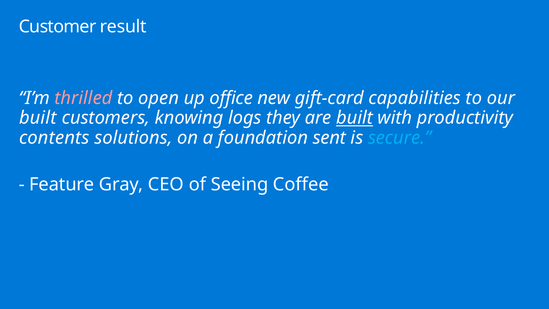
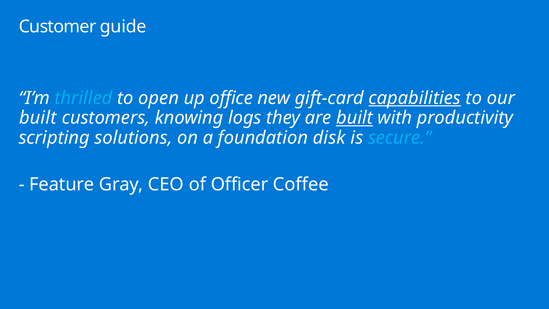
result: result -> guide
thrilled colour: pink -> light blue
capabilities underline: none -> present
contents: contents -> scripting
sent: sent -> disk
Seeing: Seeing -> Officer
